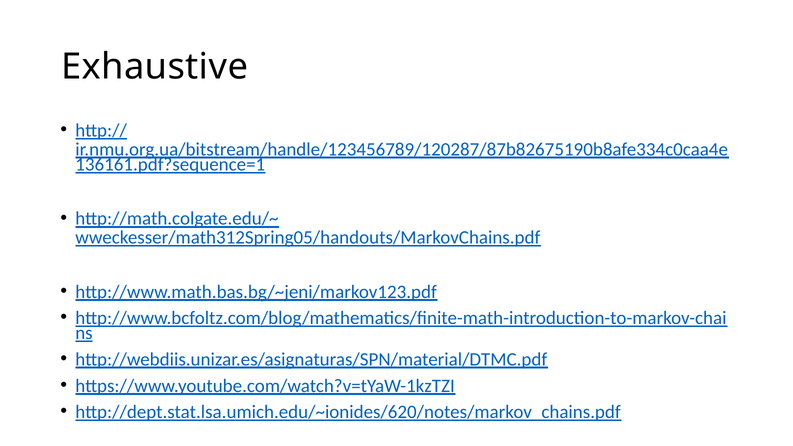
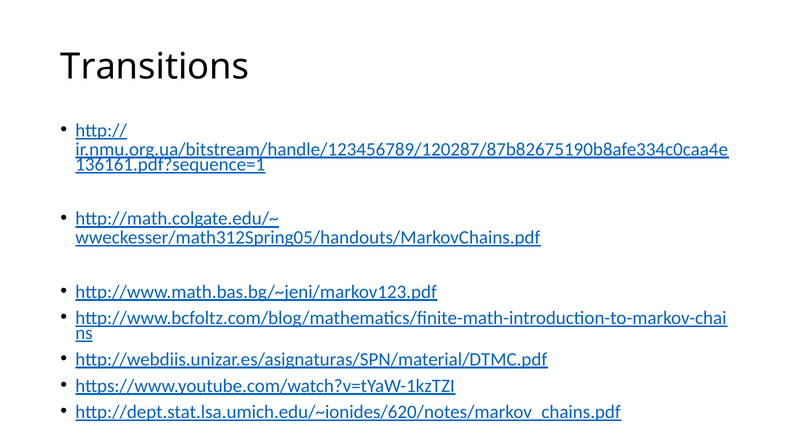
Exhaustive: Exhaustive -> Transitions
